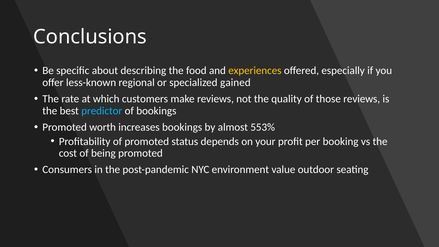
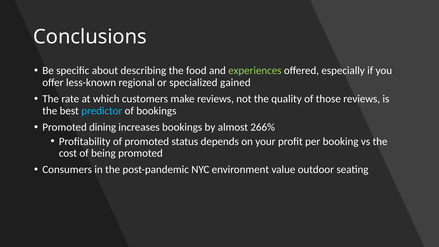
experiences colour: yellow -> light green
worth: worth -> dining
553%: 553% -> 266%
